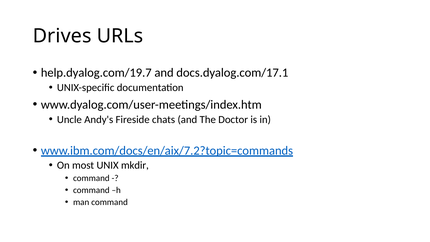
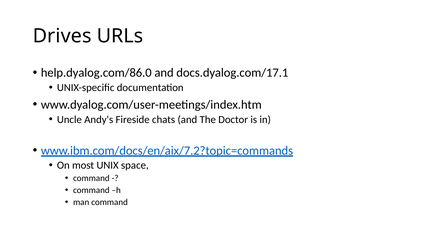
help.dyalog.com/19.7: help.dyalog.com/19.7 -> help.dyalog.com/86.0
mkdir: mkdir -> space
